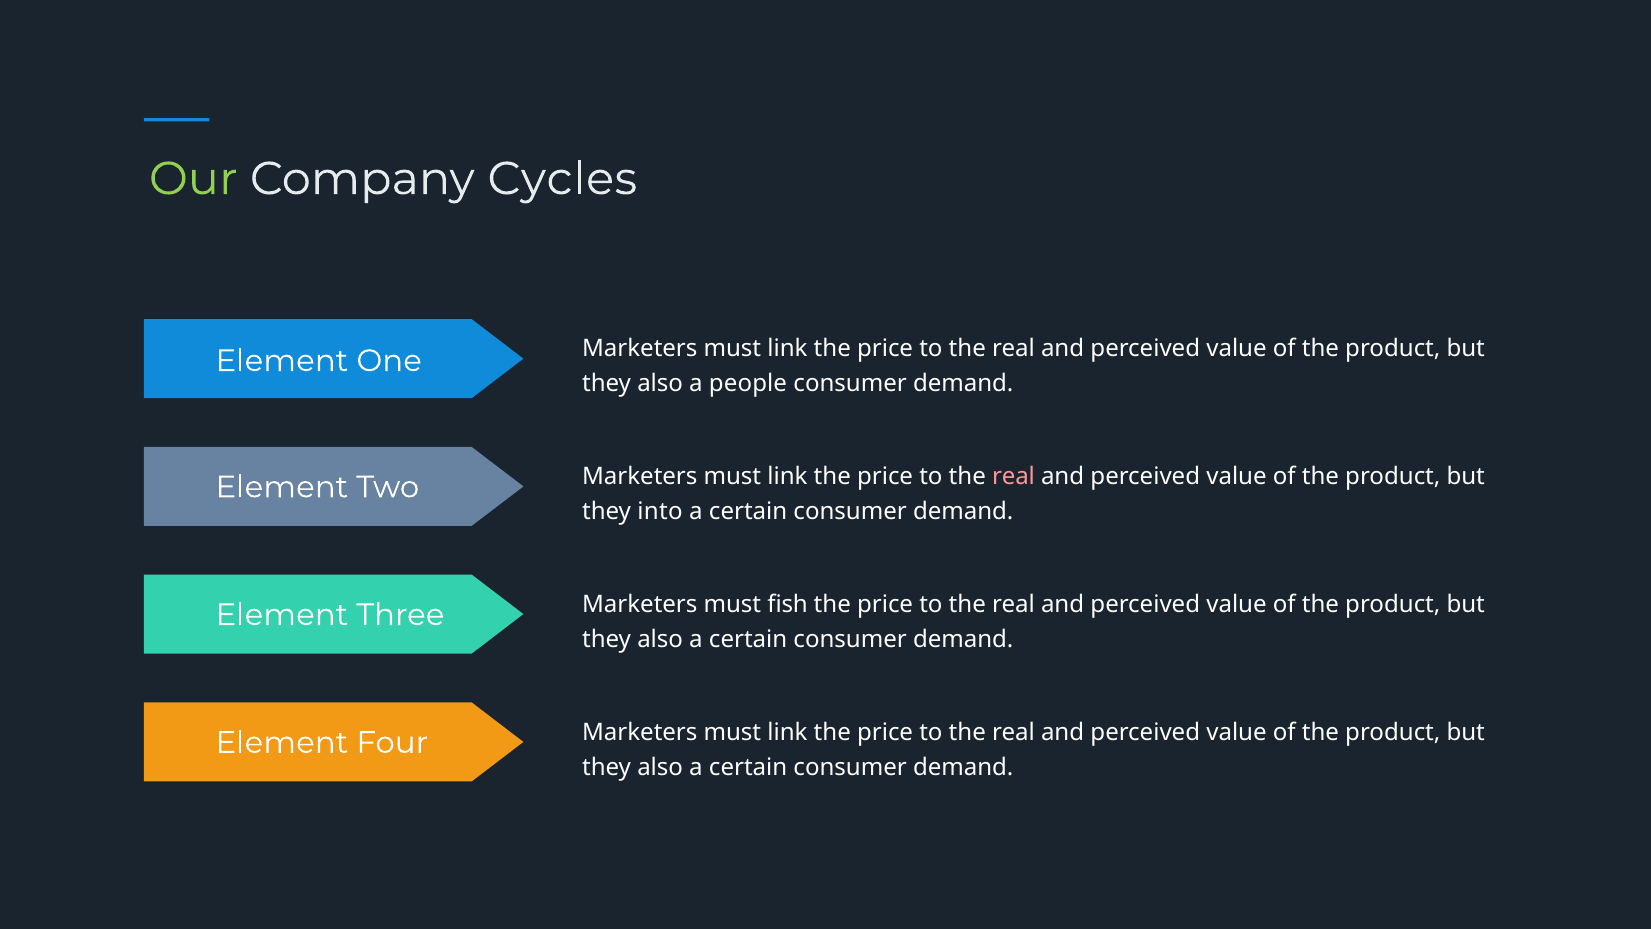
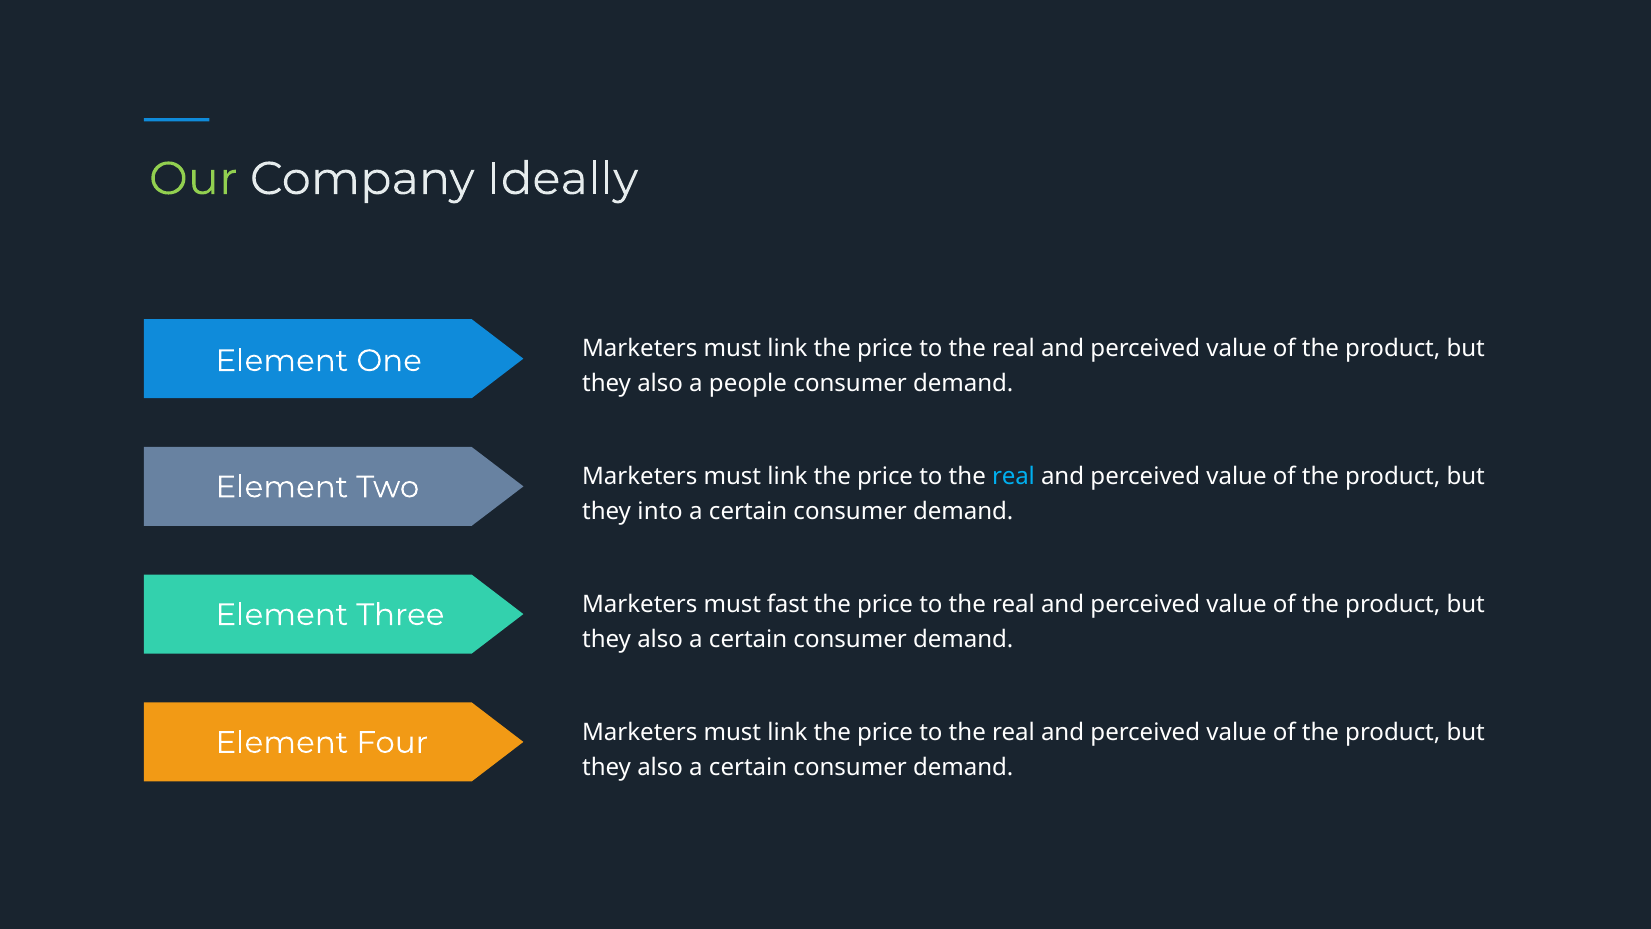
Cycles: Cycles -> Ideally
real at (1014, 477) colour: pink -> light blue
fish: fish -> fast
